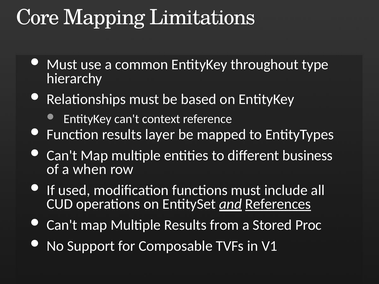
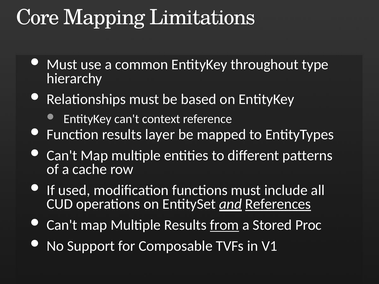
business: business -> patterns
when: when -> cache
from underline: none -> present
